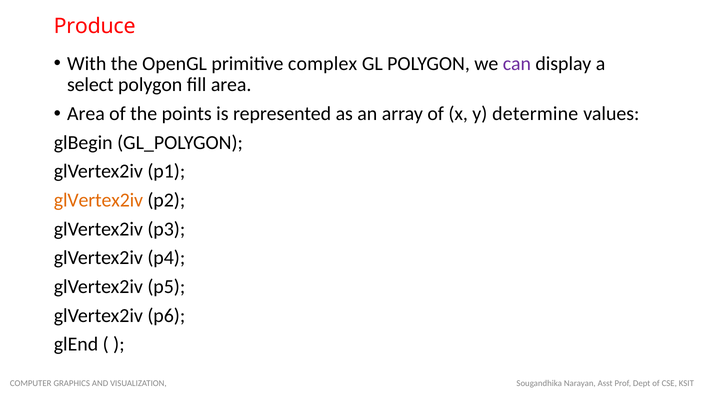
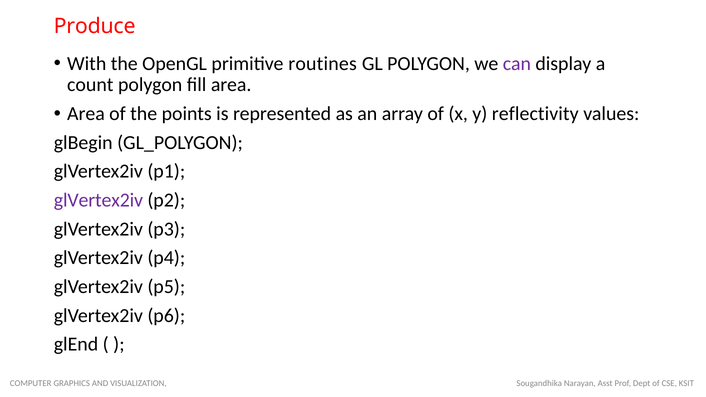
complex: complex -> routines
select: select -> count
determine: determine -> reflectivity
glVertex2iv at (98, 200) colour: orange -> purple
